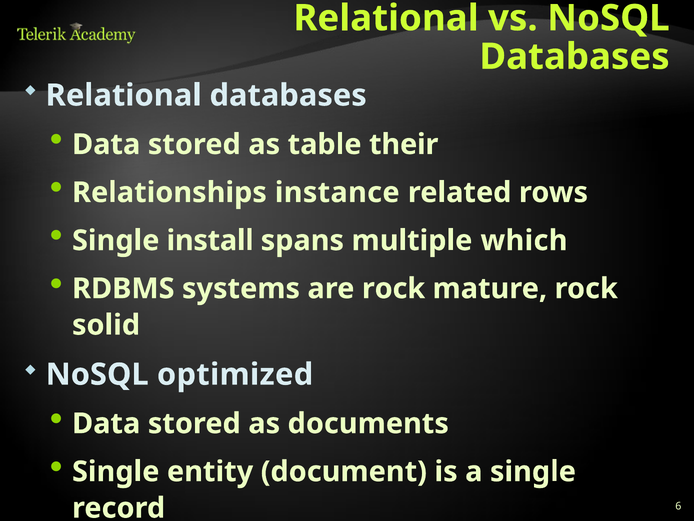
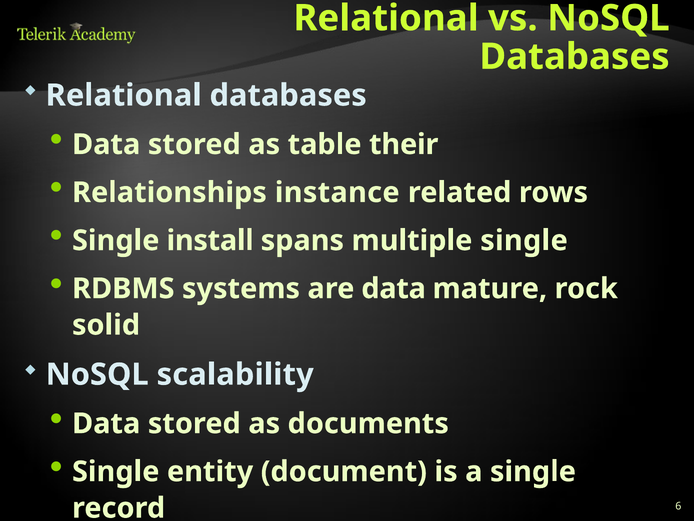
multiple which: which -> single
are rock: rock -> data
optimized: optimized -> scalability
